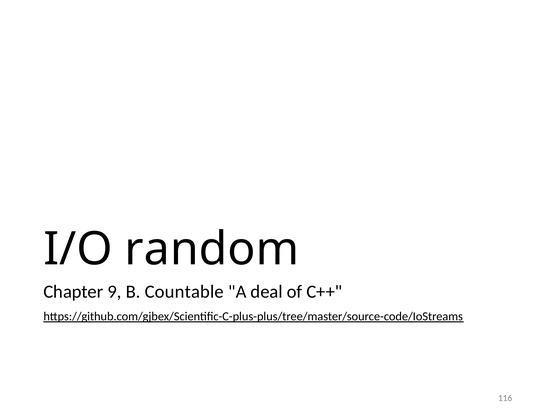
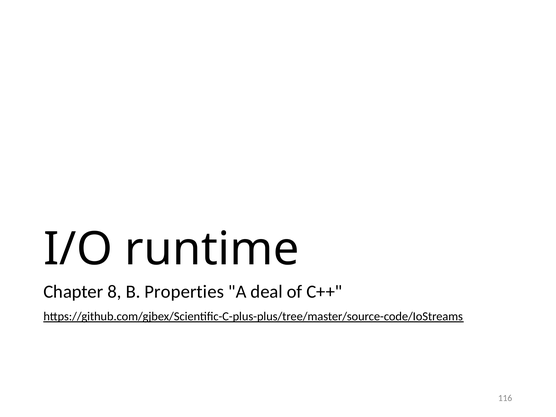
random: random -> runtime
9: 9 -> 8
Countable: Countable -> Properties
